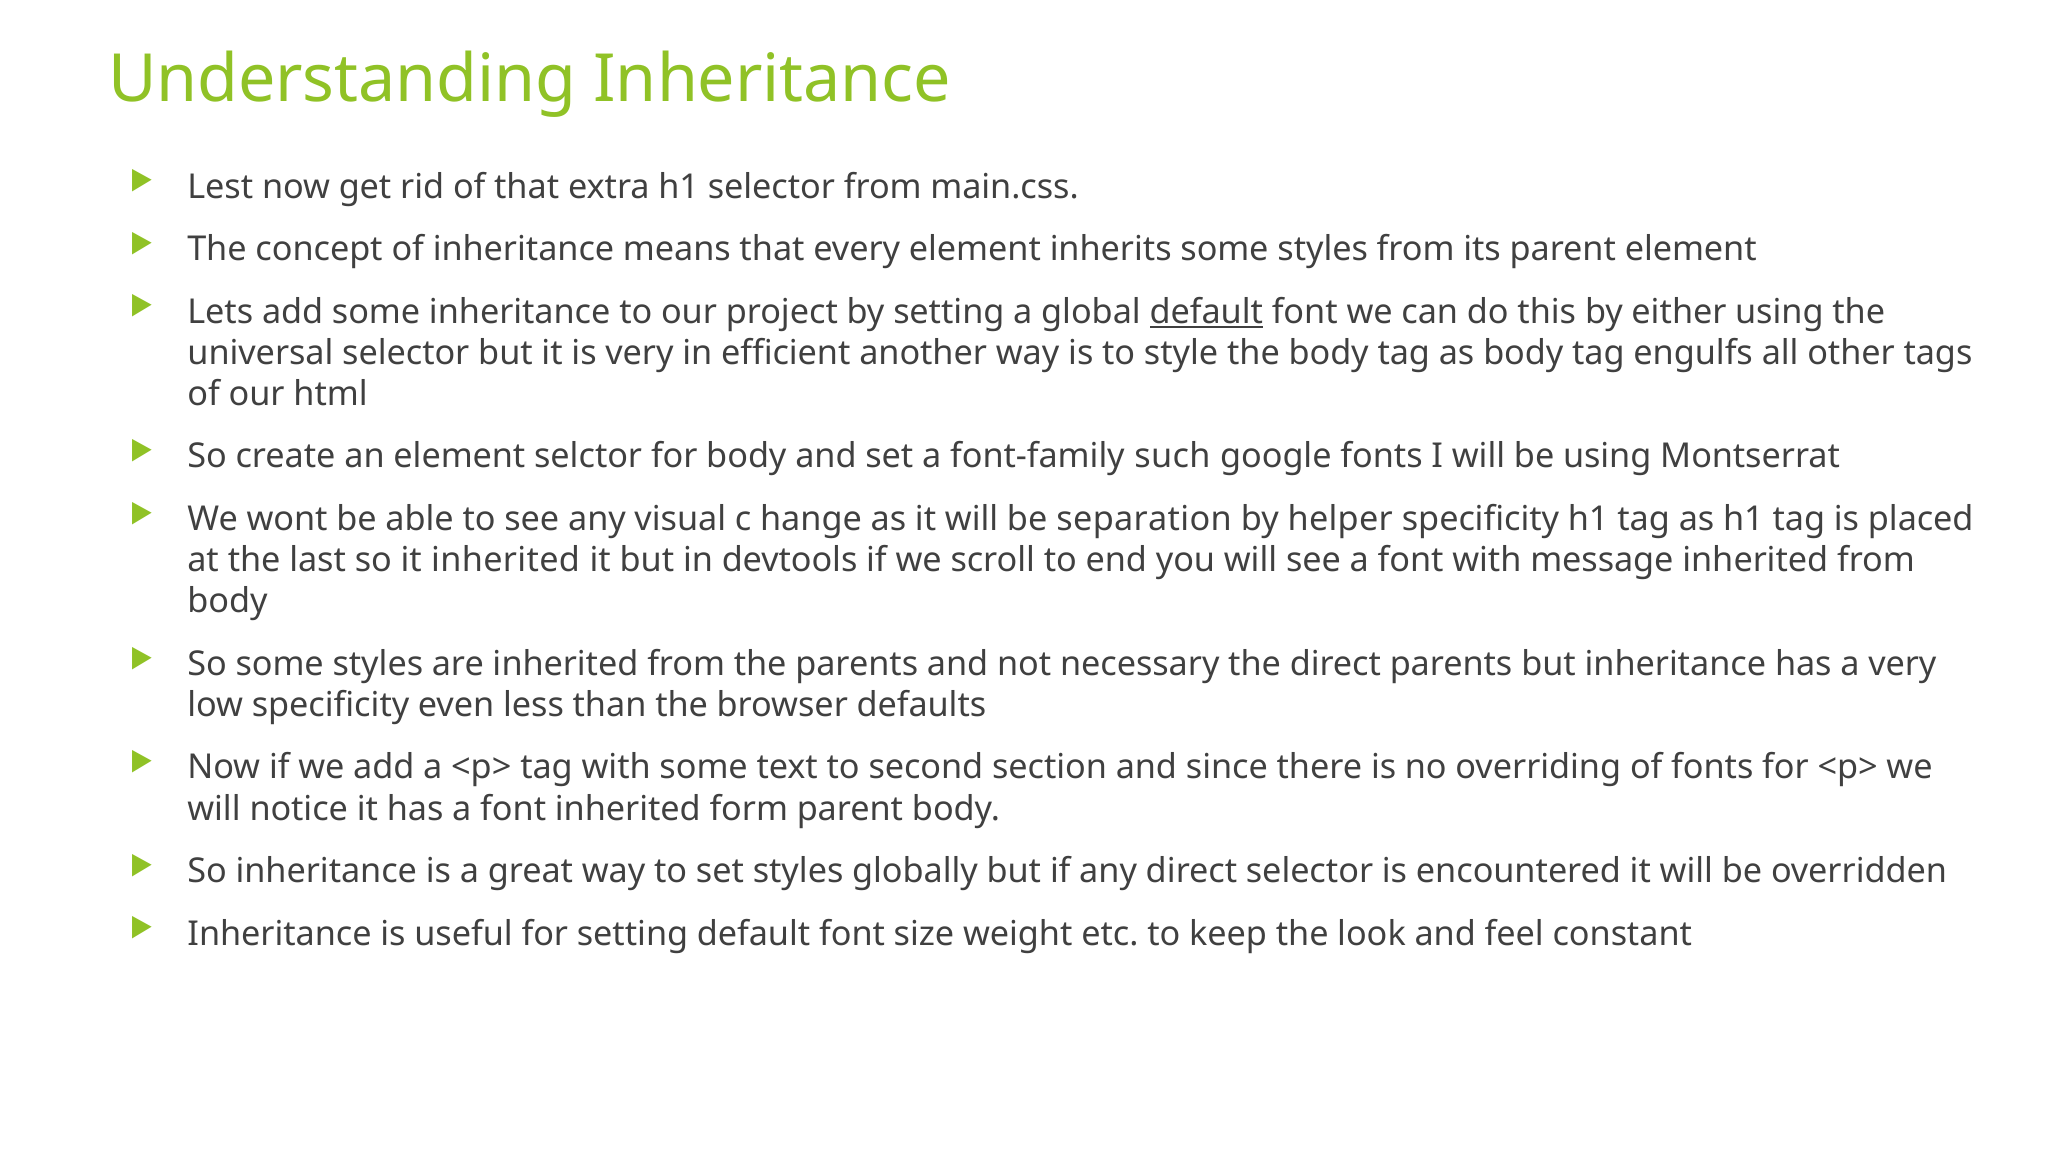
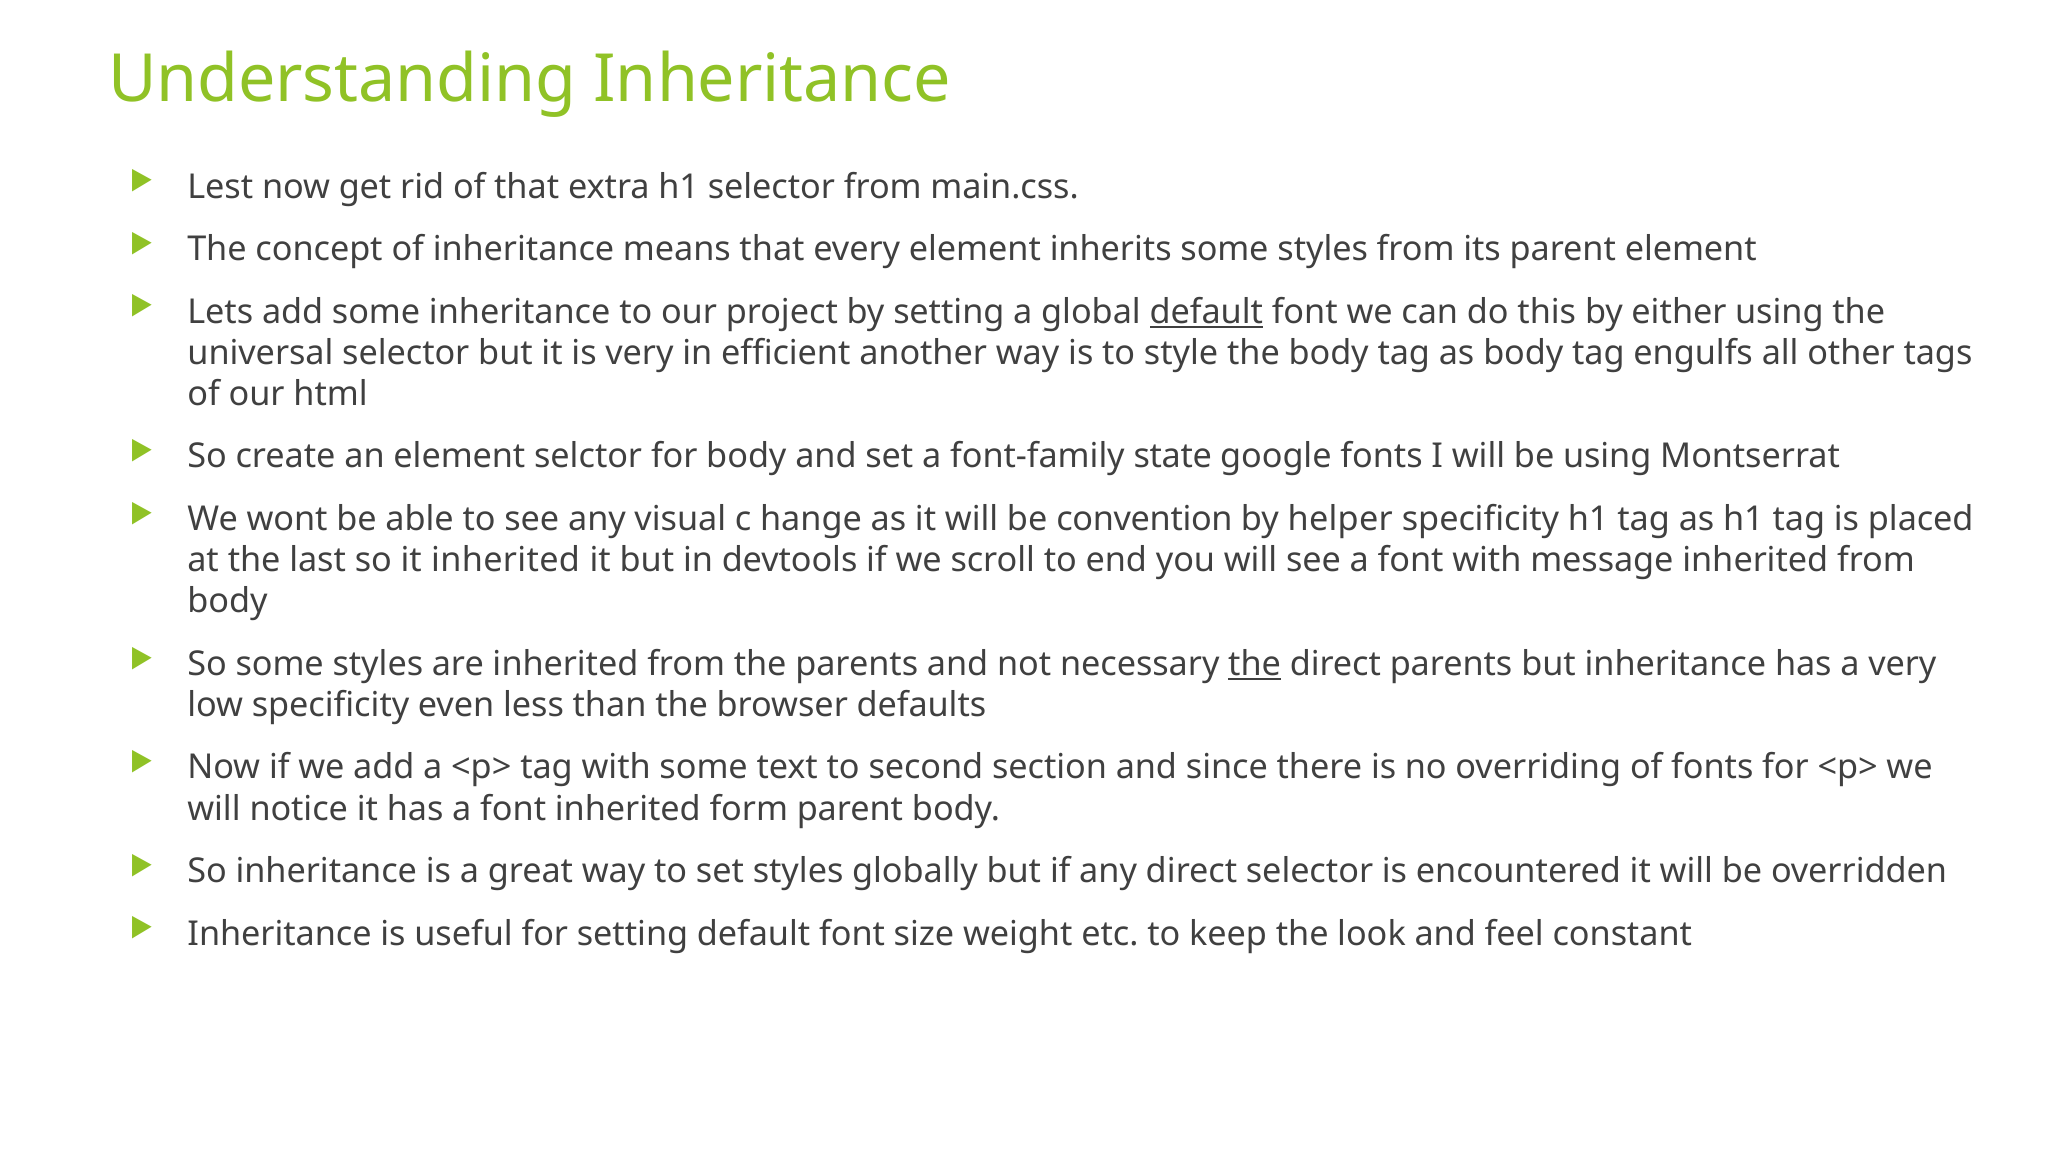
such: such -> state
separation: separation -> convention
the at (1255, 664) underline: none -> present
